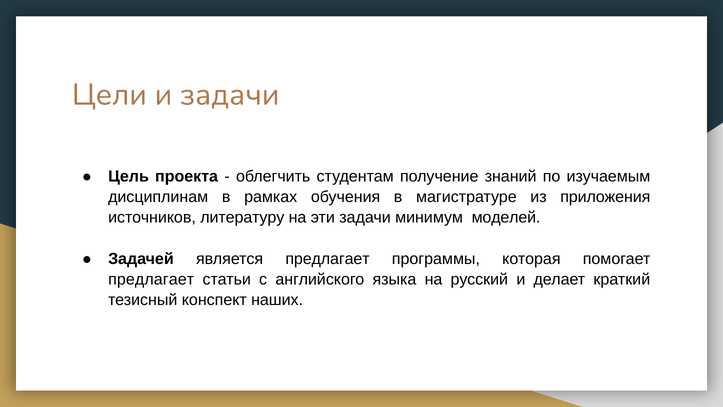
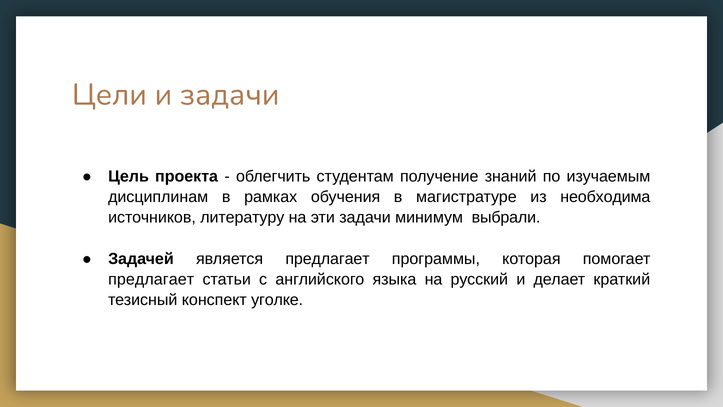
приложения: приложения -> необходима
моделей: моделей -> выбрали
наших: наших -> уголке
